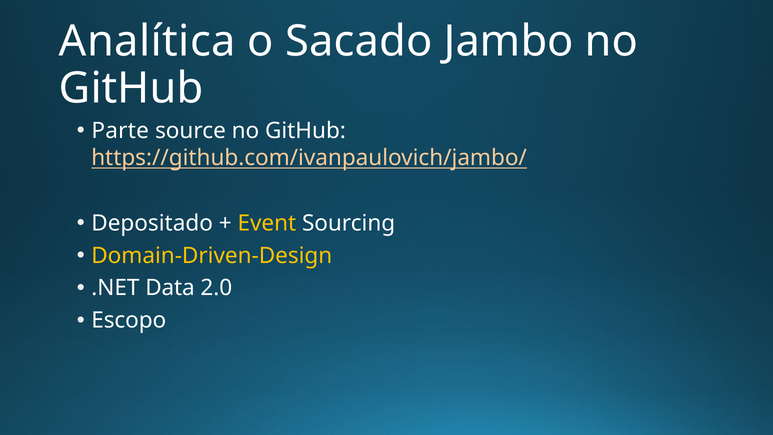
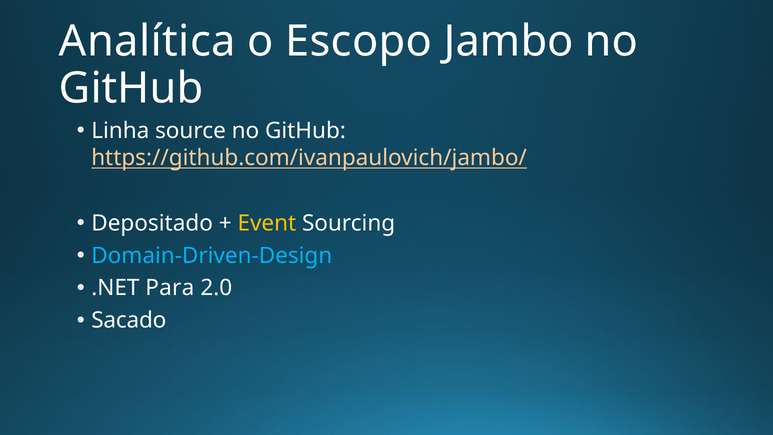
Sacado: Sacado -> Escopo
Parte: Parte -> Linha
Domain-Driven-Design colour: yellow -> light blue
Data: Data -> Para
Escopo: Escopo -> Sacado
